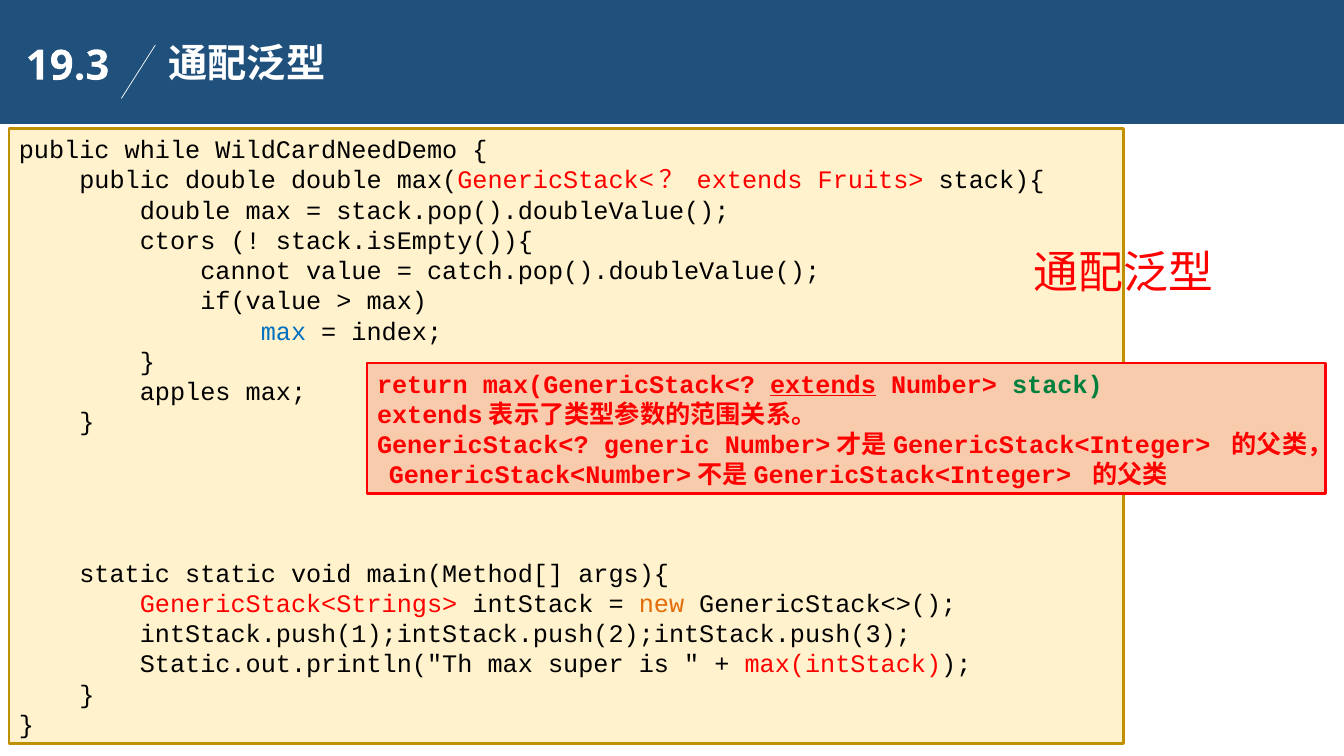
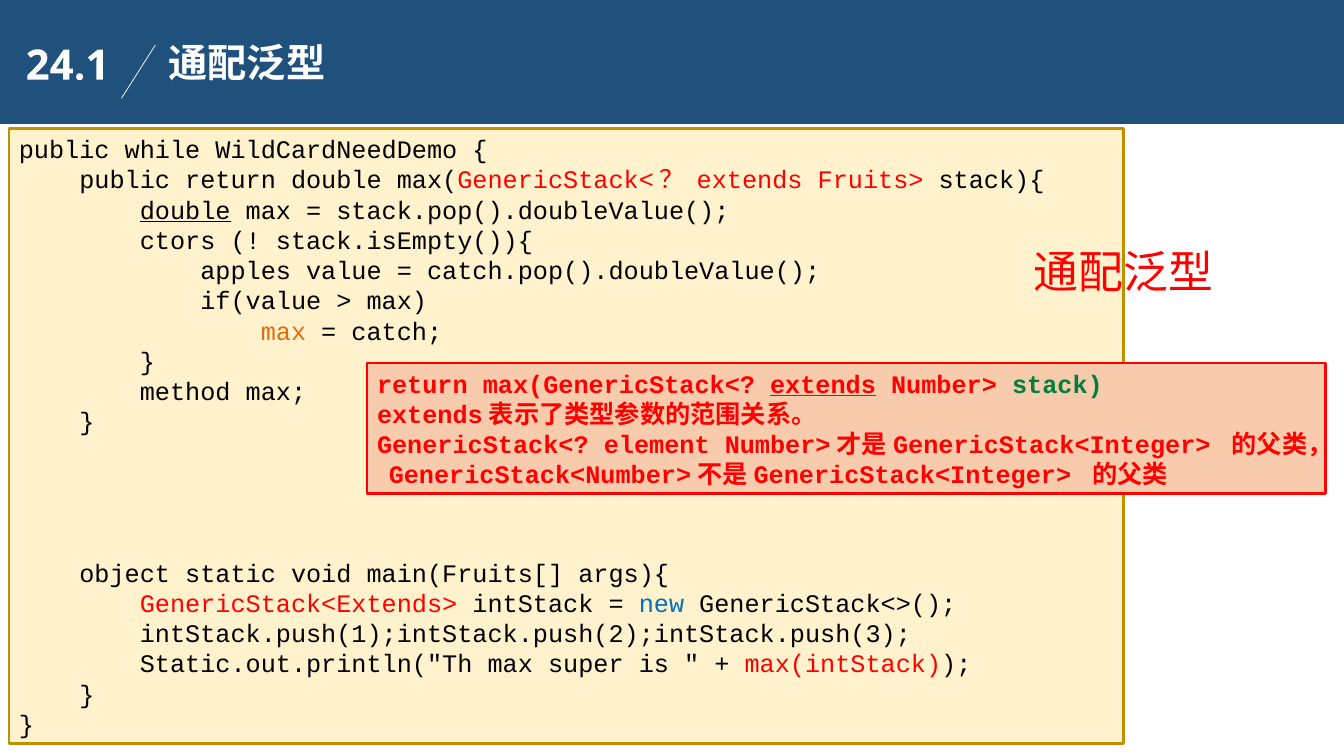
19.3: 19.3 -> 24.1
public double: double -> return
double at (185, 211) underline: none -> present
cannot: cannot -> apples
max at (283, 332) colour: blue -> orange
index: index -> catch
apples: apples -> method
generic: generic -> element
static at (125, 574): static -> object
main(Method[: main(Method[ -> main(Fruits[
GenericStack<Strings>: GenericStack<Strings> -> GenericStack<Extends>
new colour: orange -> blue
